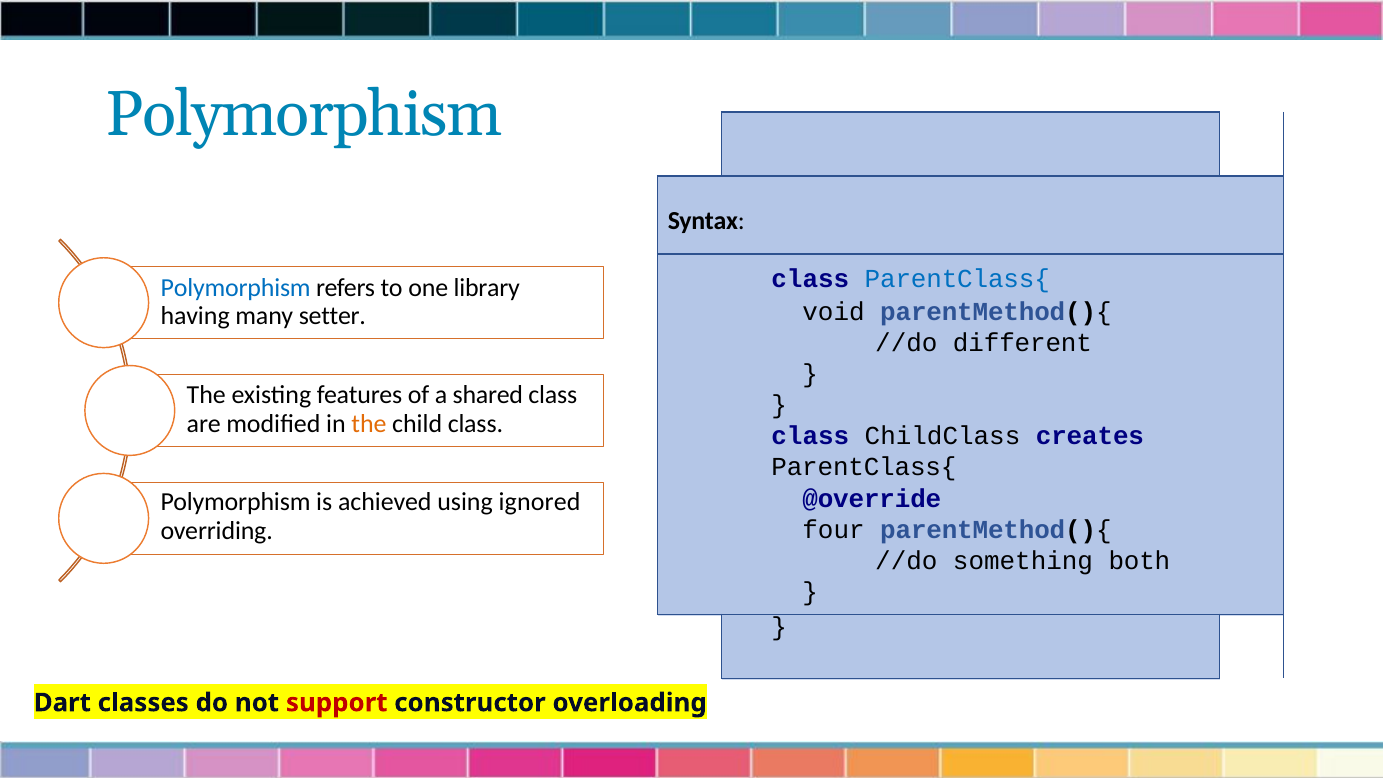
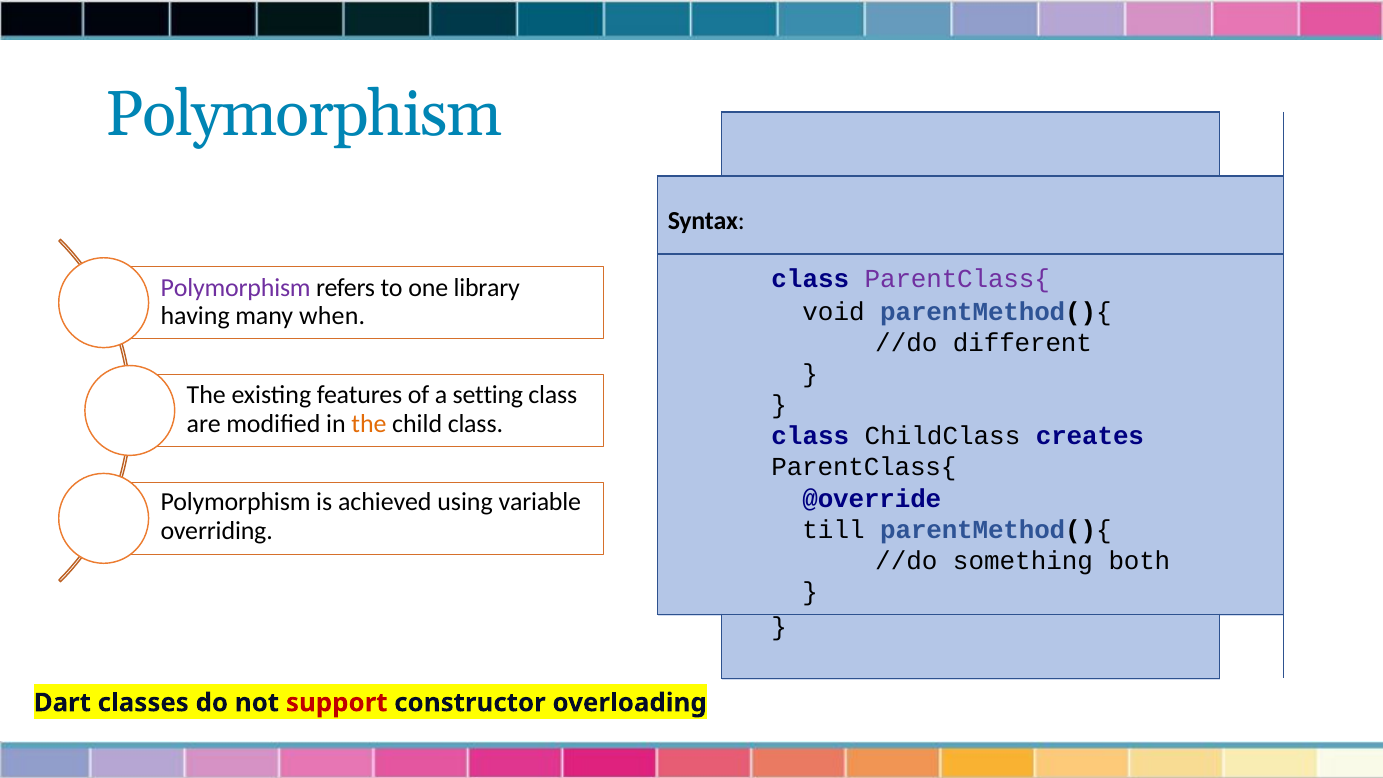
ParentClass{ at (957, 279) colour: blue -> purple
Polymorphism at (236, 288) colour: blue -> purple
setter: setter -> when
shared: shared -> setting
ignored: ignored -> variable
four: four -> till
